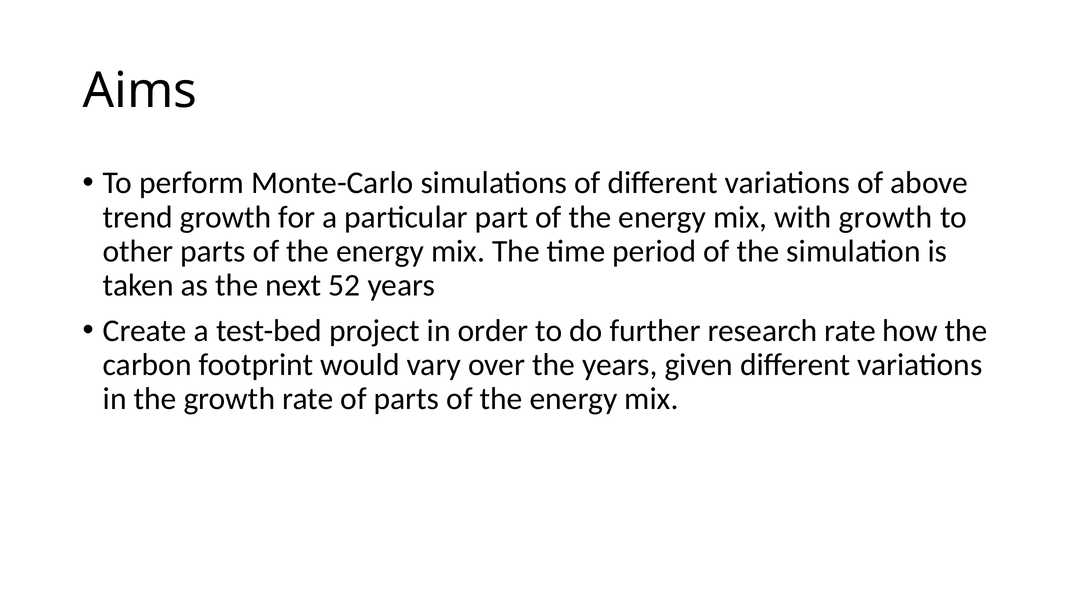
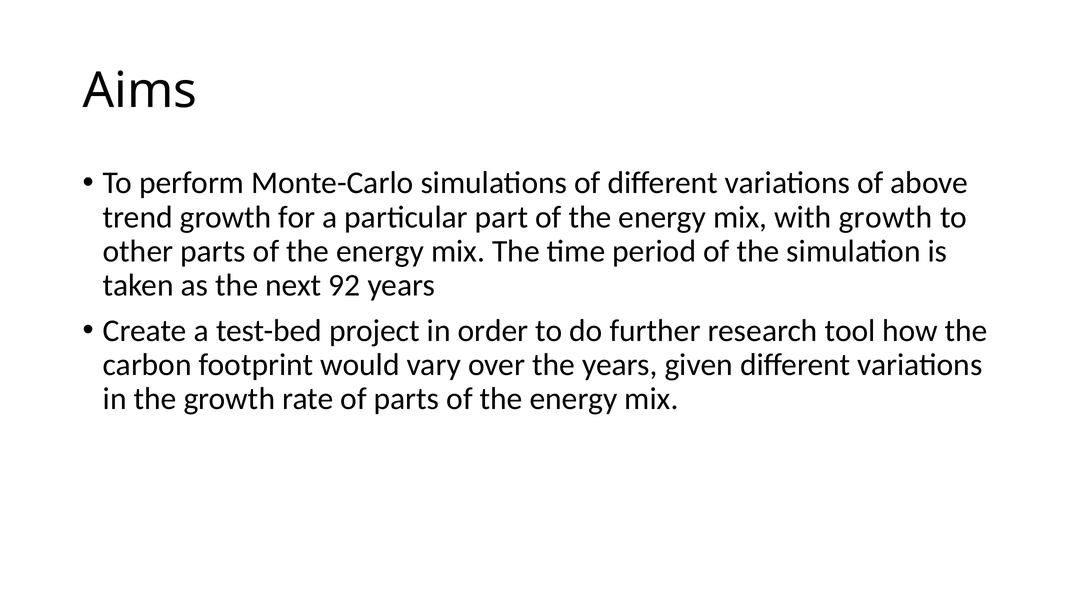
52: 52 -> 92
research rate: rate -> tool
